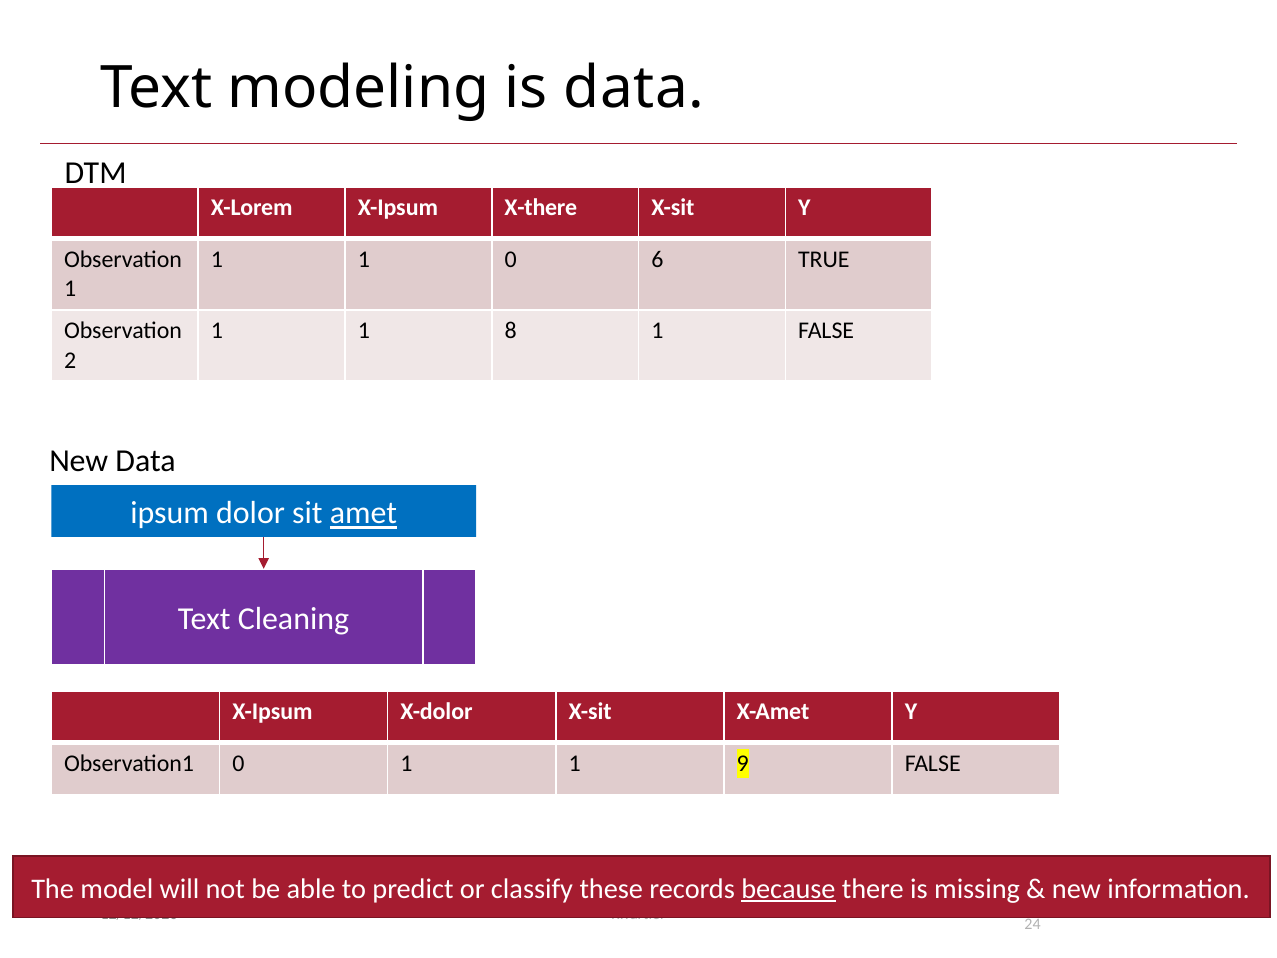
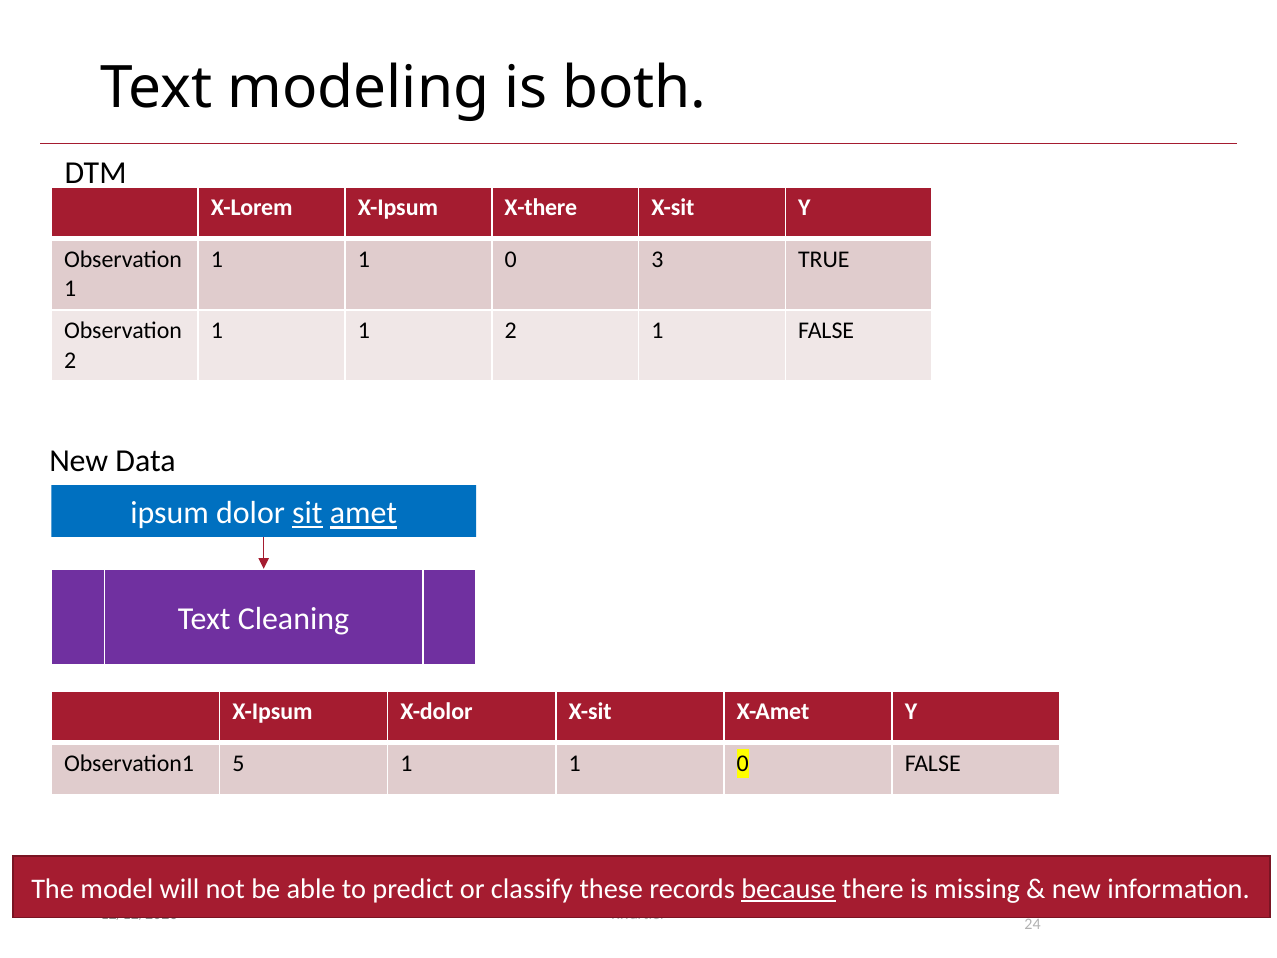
is data: data -> both
6: 6 -> 3
1 8: 8 -> 2
sit underline: none -> present
Observation1 0: 0 -> 5
9 at (743, 764): 9 -> 0
